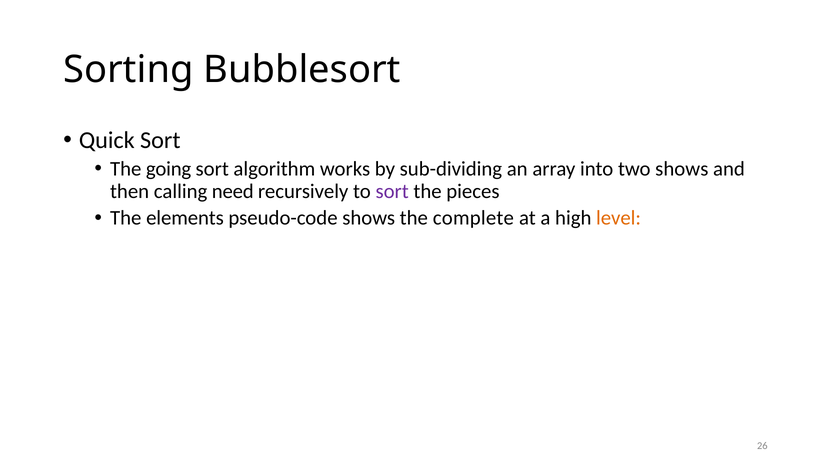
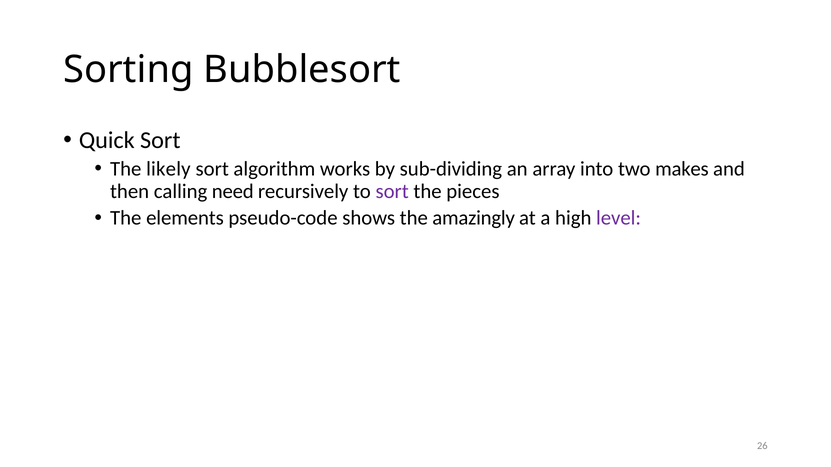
going: going -> likely
two shows: shows -> makes
complete: complete -> amazingly
level colour: orange -> purple
